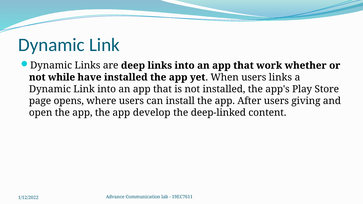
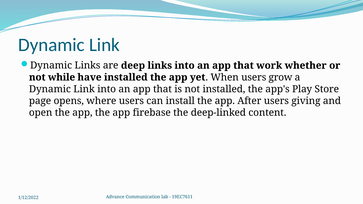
users links: links -> grow
develop: develop -> firebase
